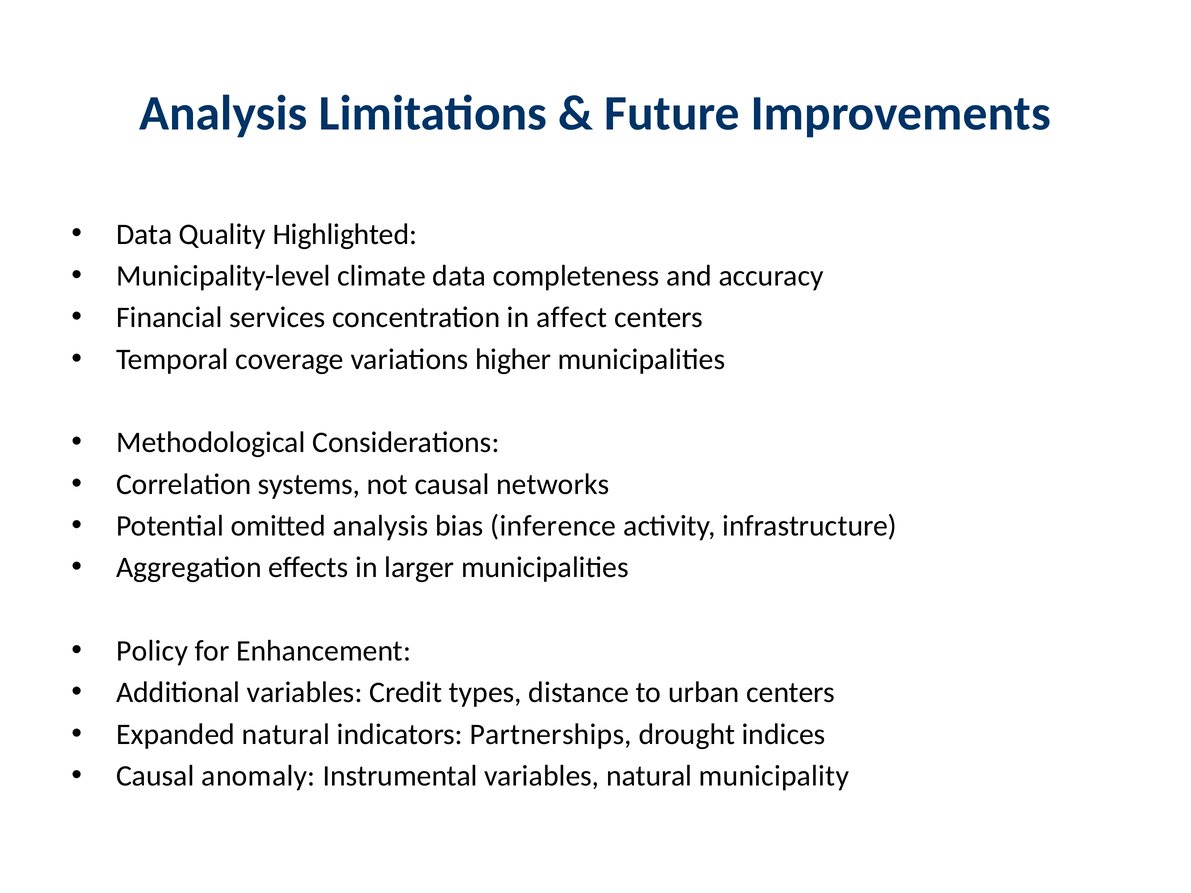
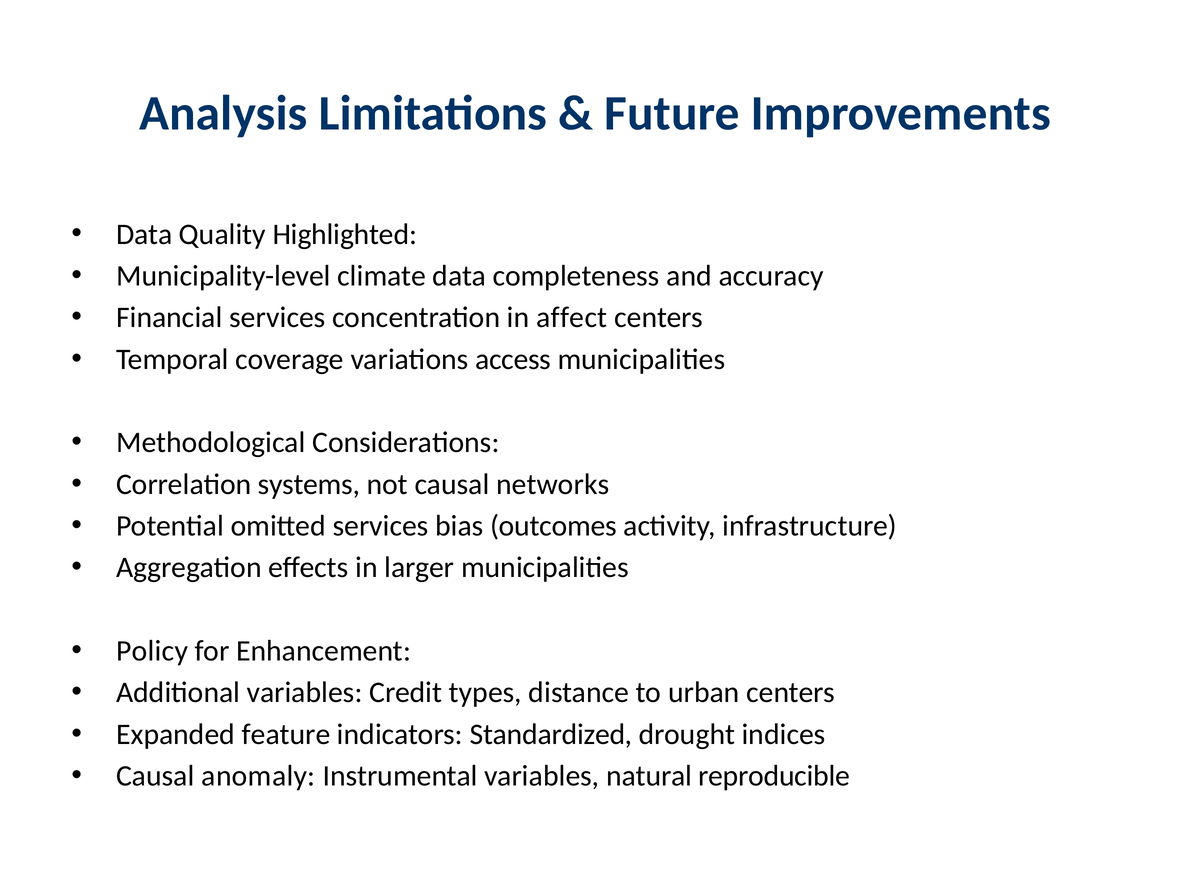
higher: higher -> access
omitted analysis: analysis -> services
inference: inference -> outcomes
Expanded natural: natural -> feature
Partnerships: Partnerships -> Standardized
municipality: municipality -> reproducible
